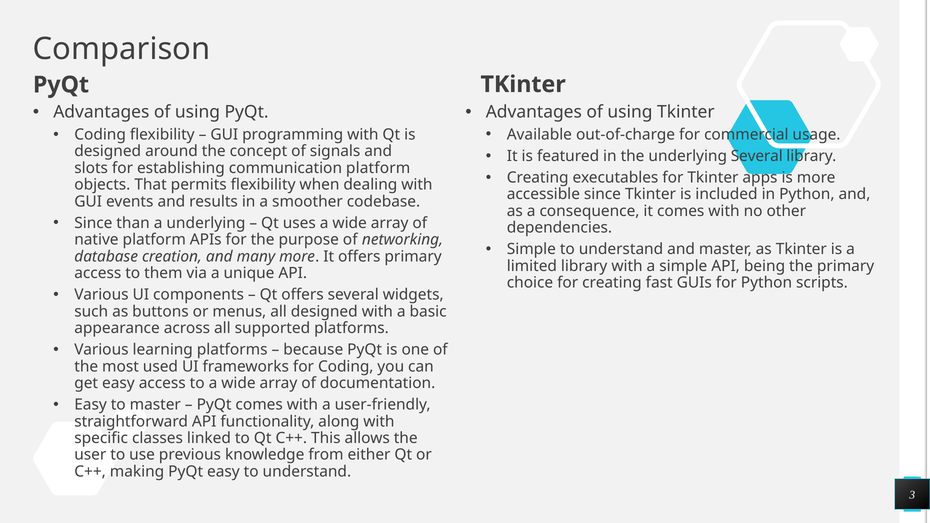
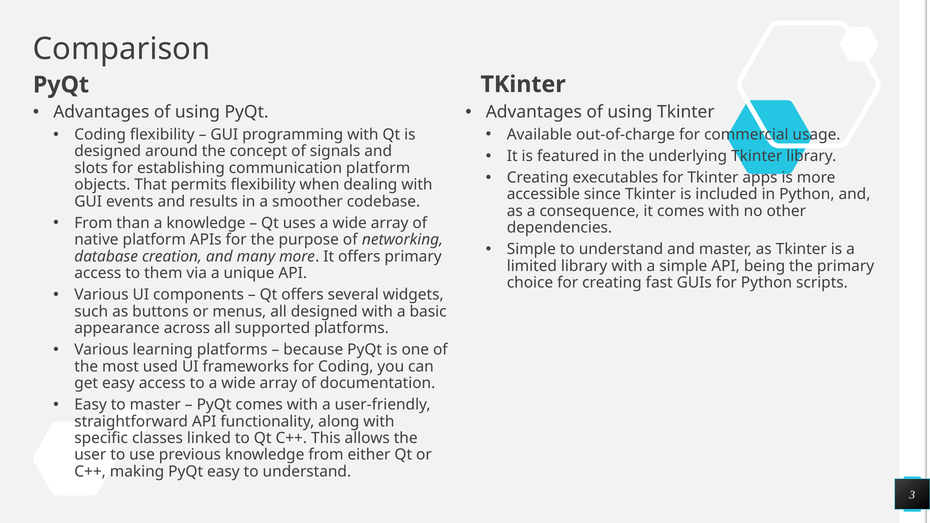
underlying Several: Several -> Tkinter
Since at (93, 223): Since -> From
a underlying: underlying -> knowledge
